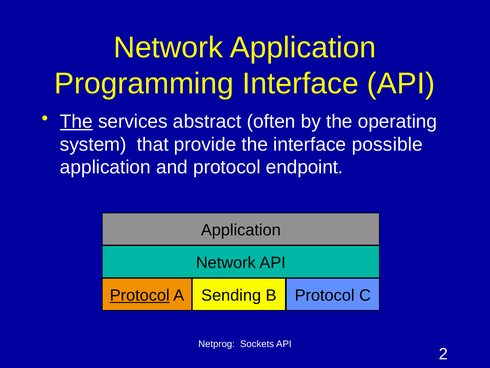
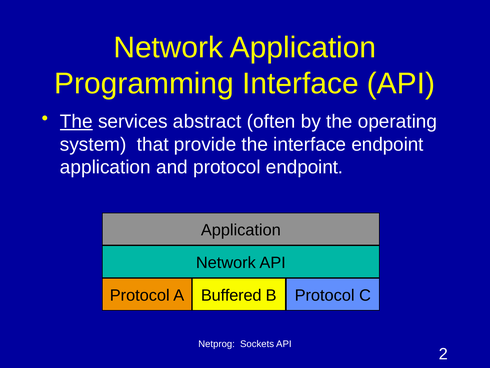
interface possible: possible -> endpoint
Protocol at (140, 295) underline: present -> none
Sending: Sending -> Buffered
